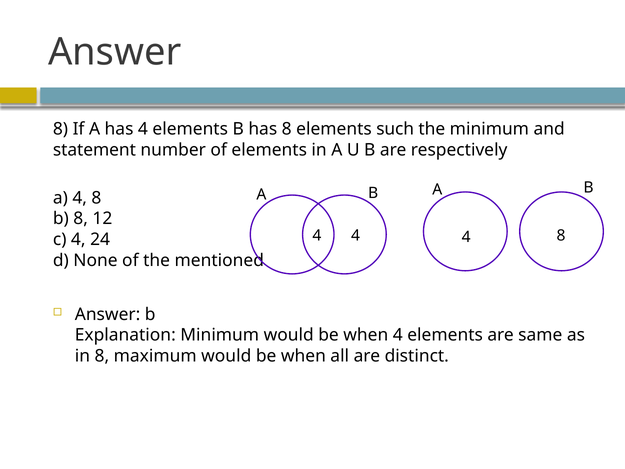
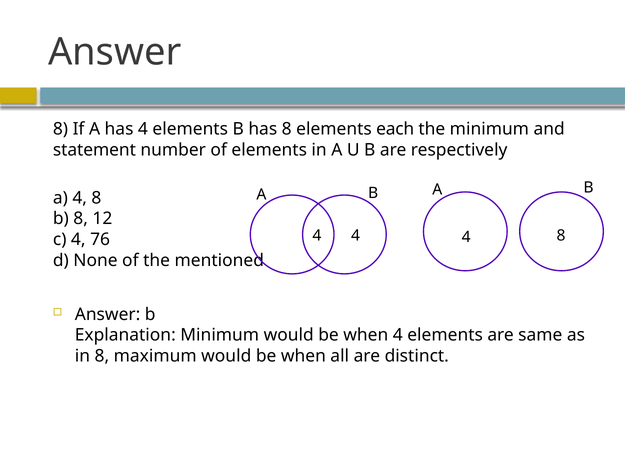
such: such -> each
24: 24 -> 76
